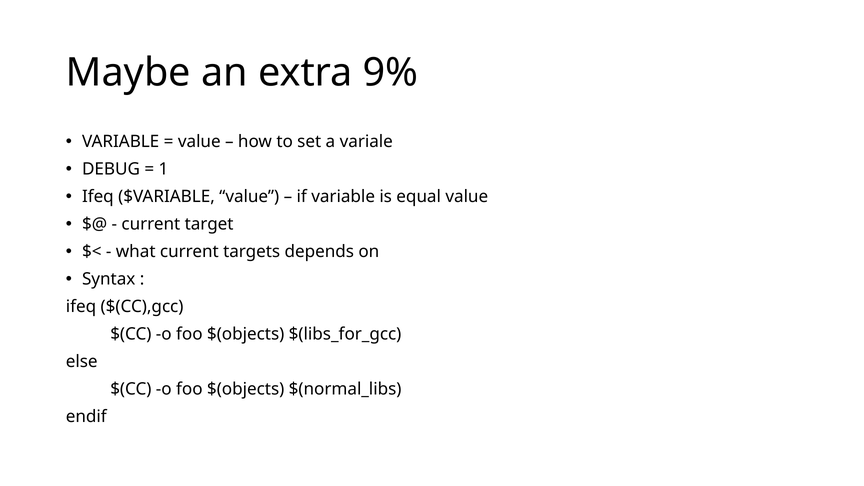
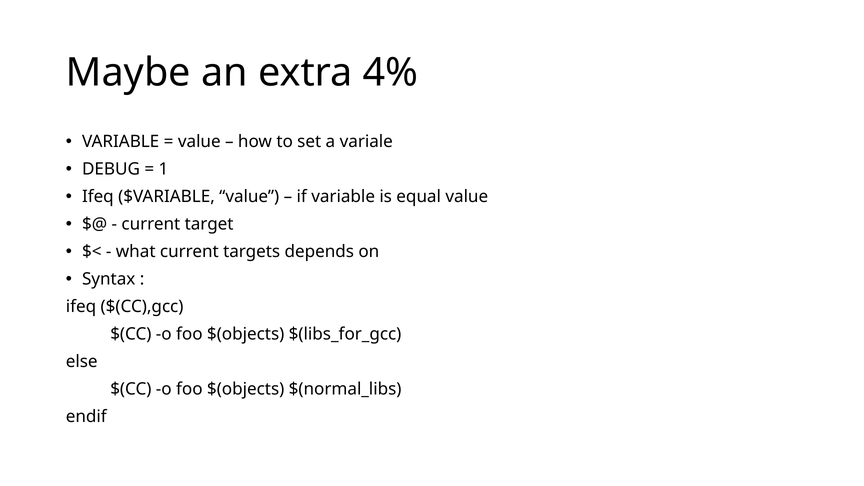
9%: 9% -> 4%
